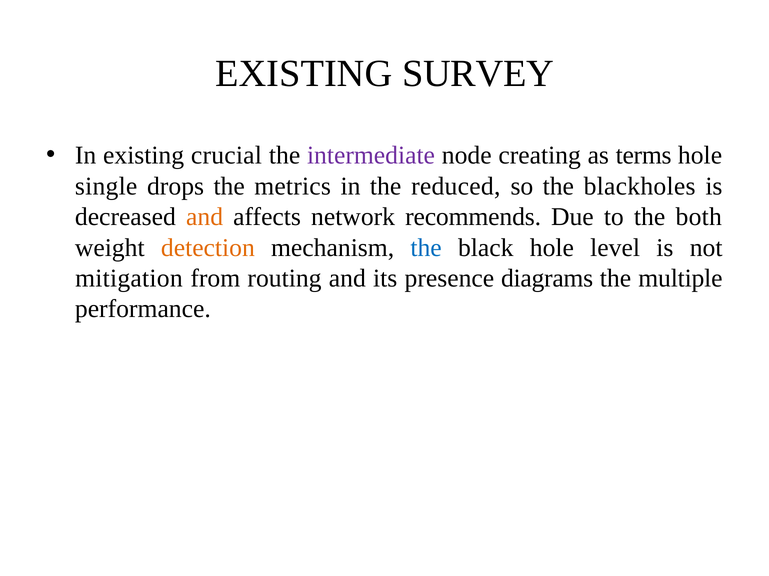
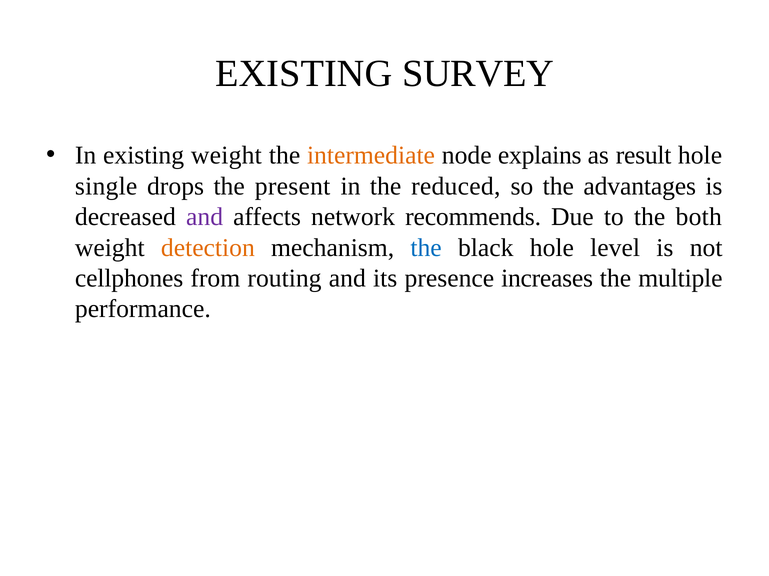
existing crucial: crucial -> weight
intermediate colour: purple -> orange
creating: creating -> explains
terms: terms -> result
metrics: metrics -> present
blackholes: blackholes -> advantages
and at (205, 217) colour: orange -> purple
mitigation: mitigation -> cellphones
diagrams: diagrams -> increases
